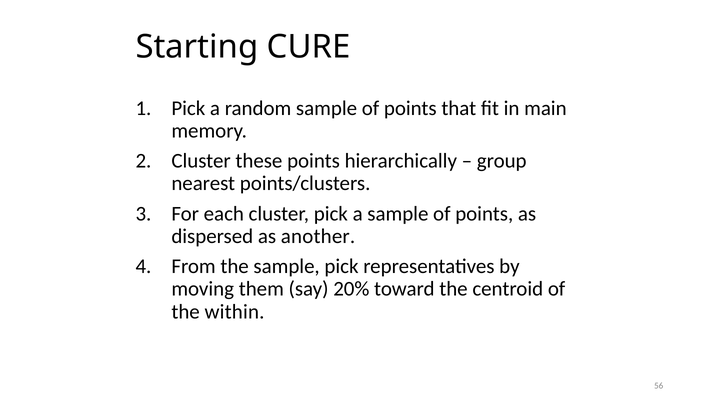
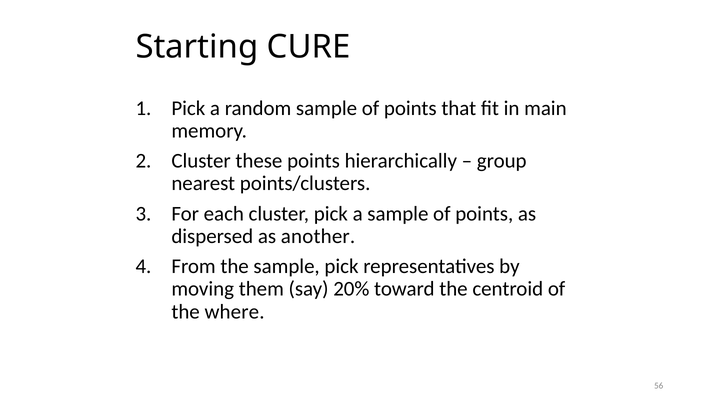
within: within -> where
